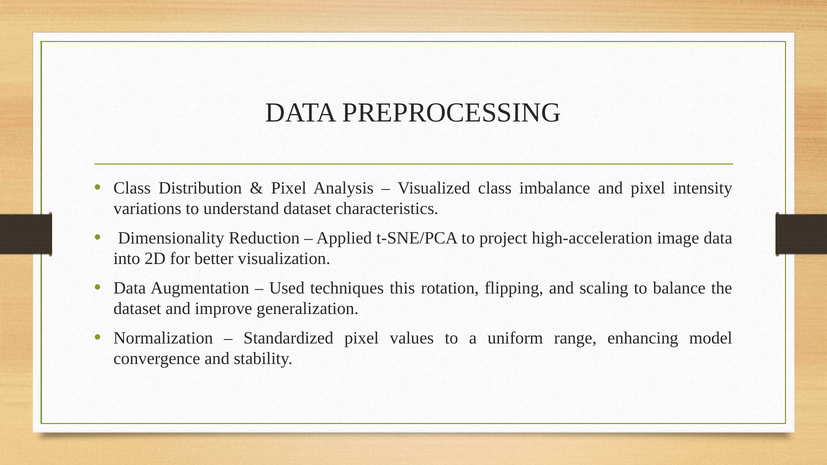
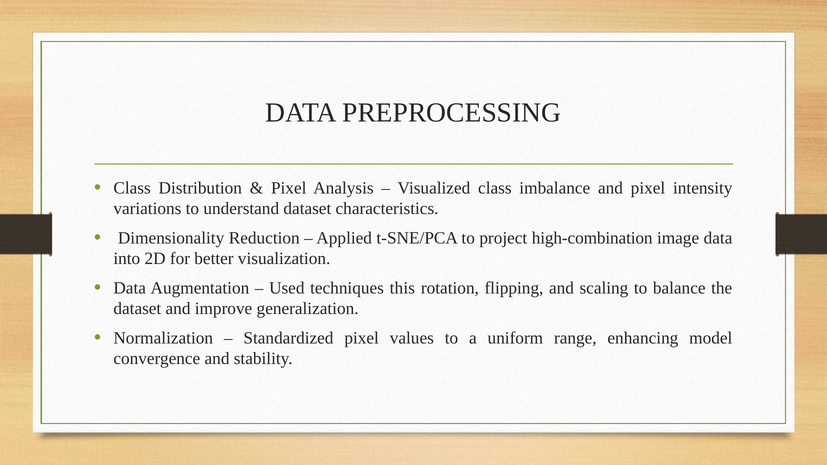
high-acceleration: high-acceleration -> high-combination
